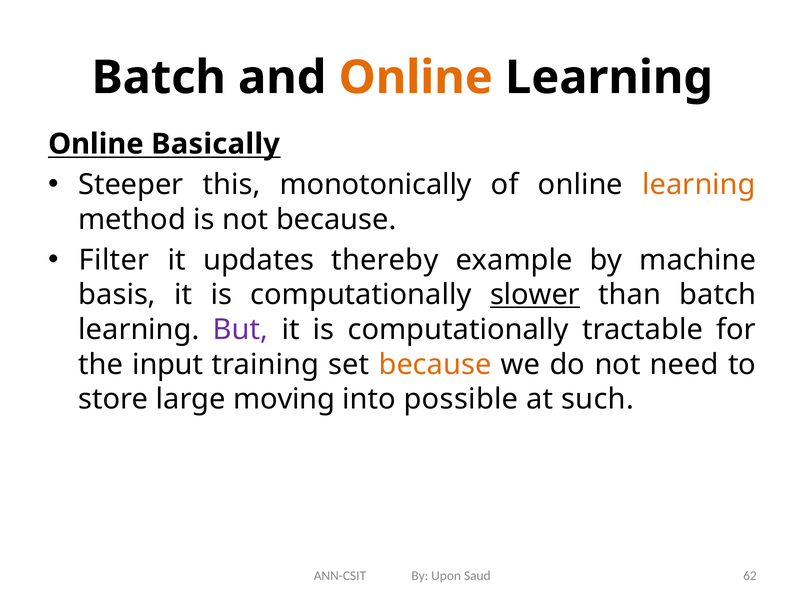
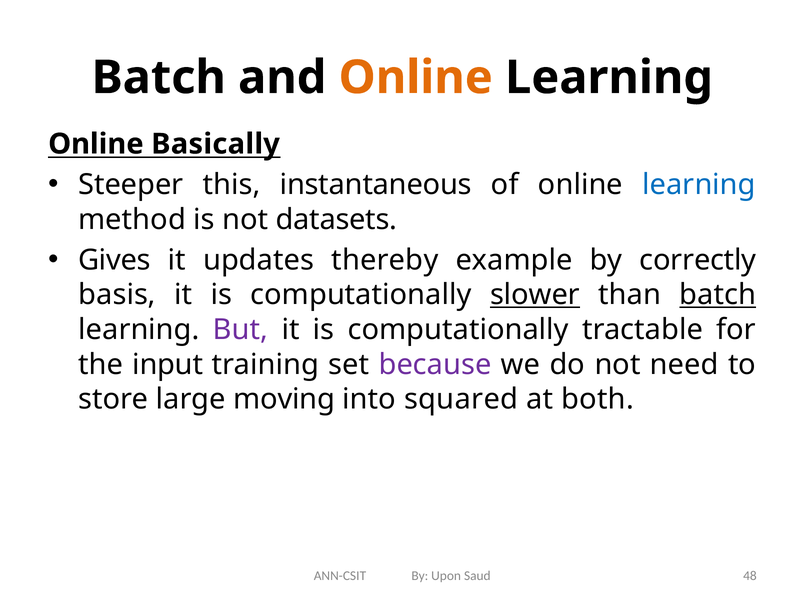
monotonically: monotonically -> instantaneous
learning at (699, 185) colour: orange -> blue
not because: because -> datasets
Filter: Filter -> Gives
machine: machine -> correctly
batch at (718, 295) underline: none -> present
because at (435, 365) colour: orange -> purple
possible: possible -> squared
such: such -> both
62: 62 -> 48
